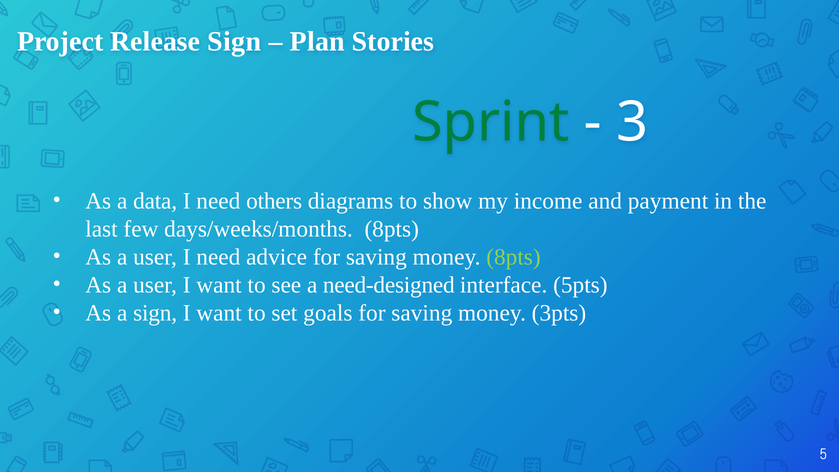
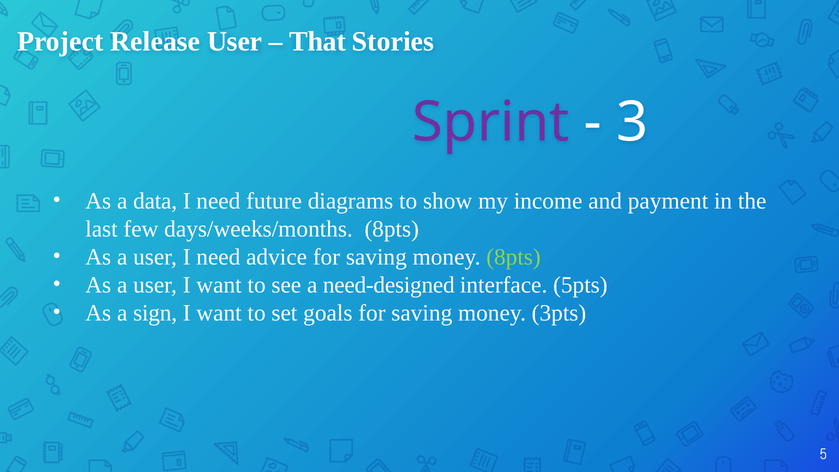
Release Sign: Sign -> User
Plan: Plan -> That
Sprint colour: green -> purple
others: others -> future
